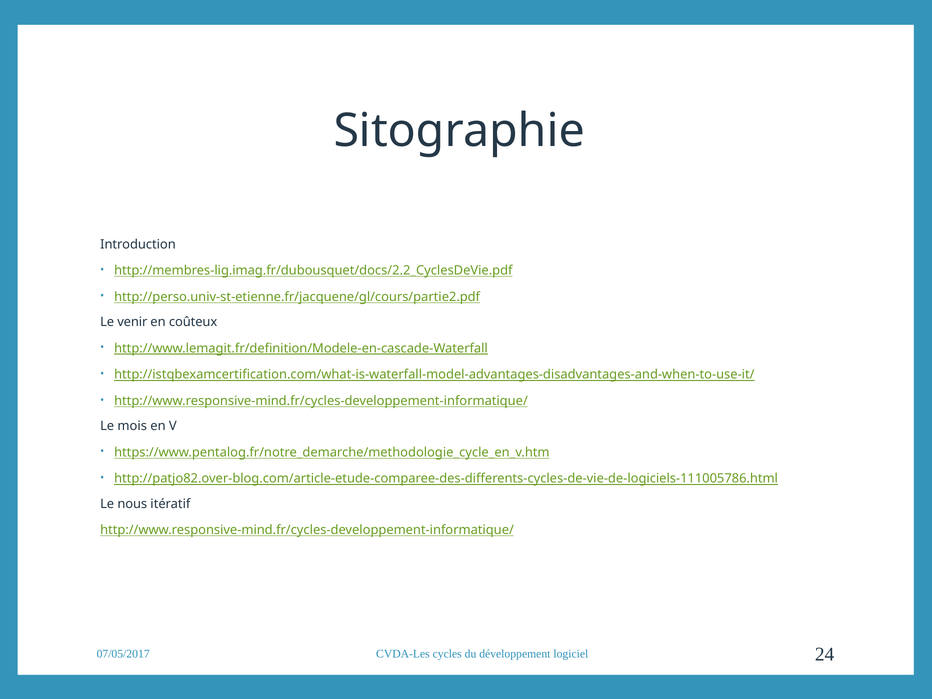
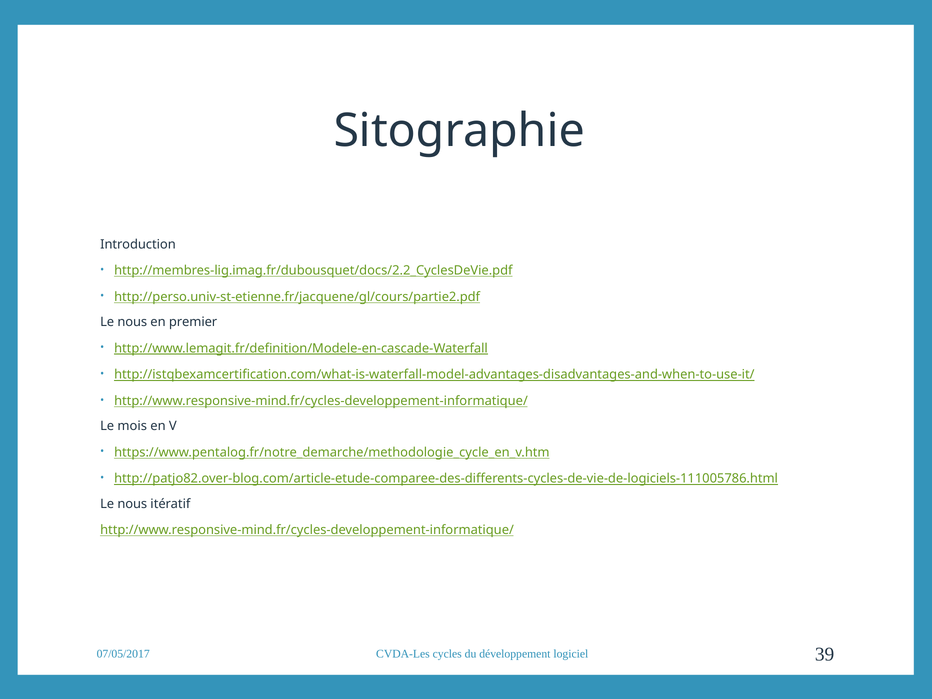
venir at (132, 322): venir -> nous
coûteux: coûteux -> premier
24: 24 -> 39
